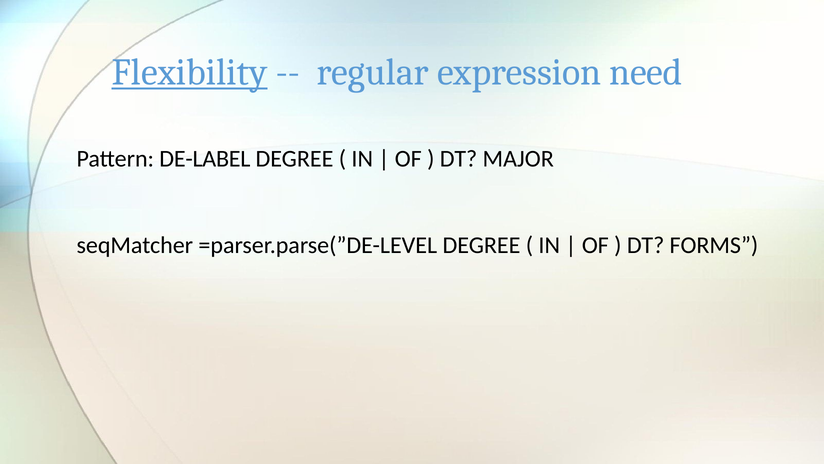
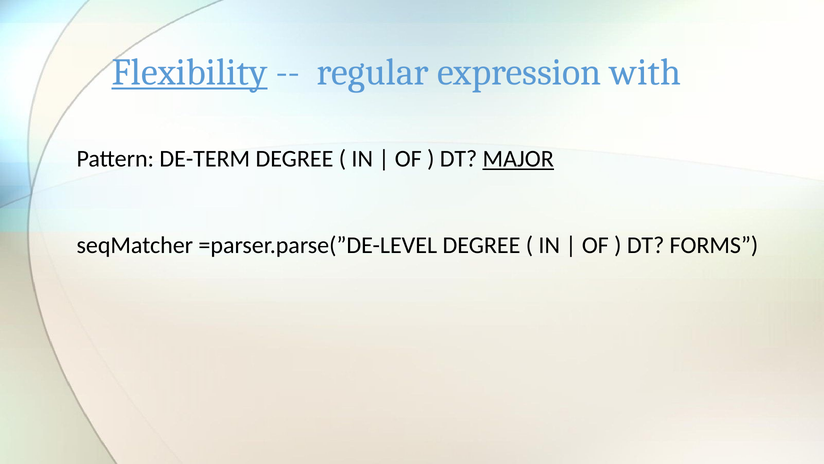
need: need -> with
DE-LABEL: DE-LABEL -> DE-TERM
MAJOR underline: none -> present
